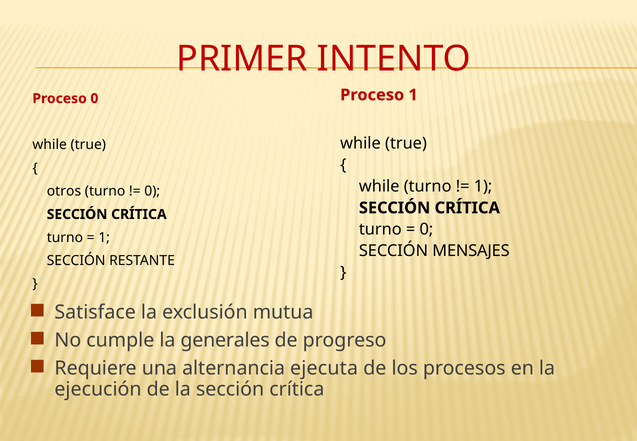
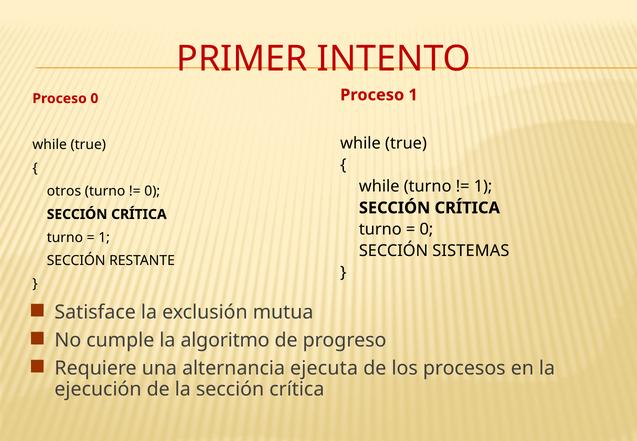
MENSAJES: MENSAJES -> SISTEMAS
generales: generales -> algoritmo
